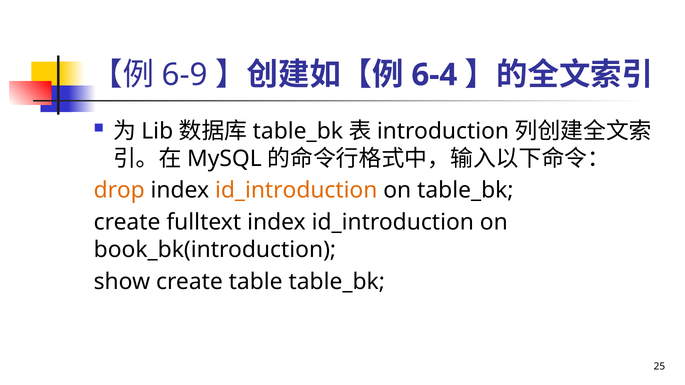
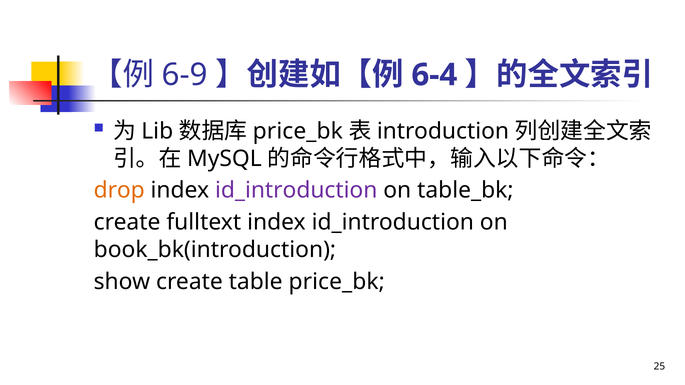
table_bk at (298, 131): table_bk -> price_bk
id_introduction at (296, 191) colour: orange -> purple
table table_bk: table_bk -> price_bk
